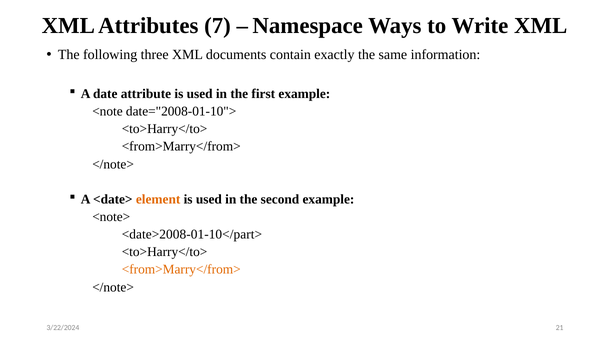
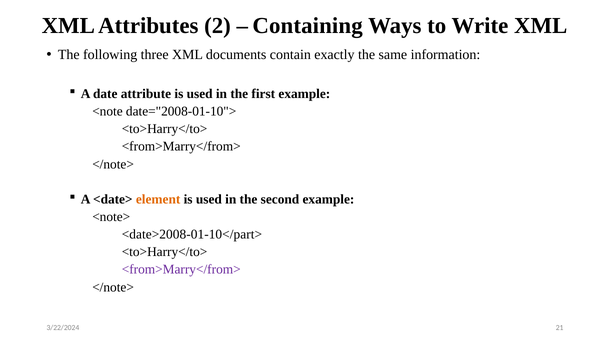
7: 7 -> 2
Namespace: Namespace -> Containing
<from>Marry</from> at (181, 270) colour: orange -> purple
